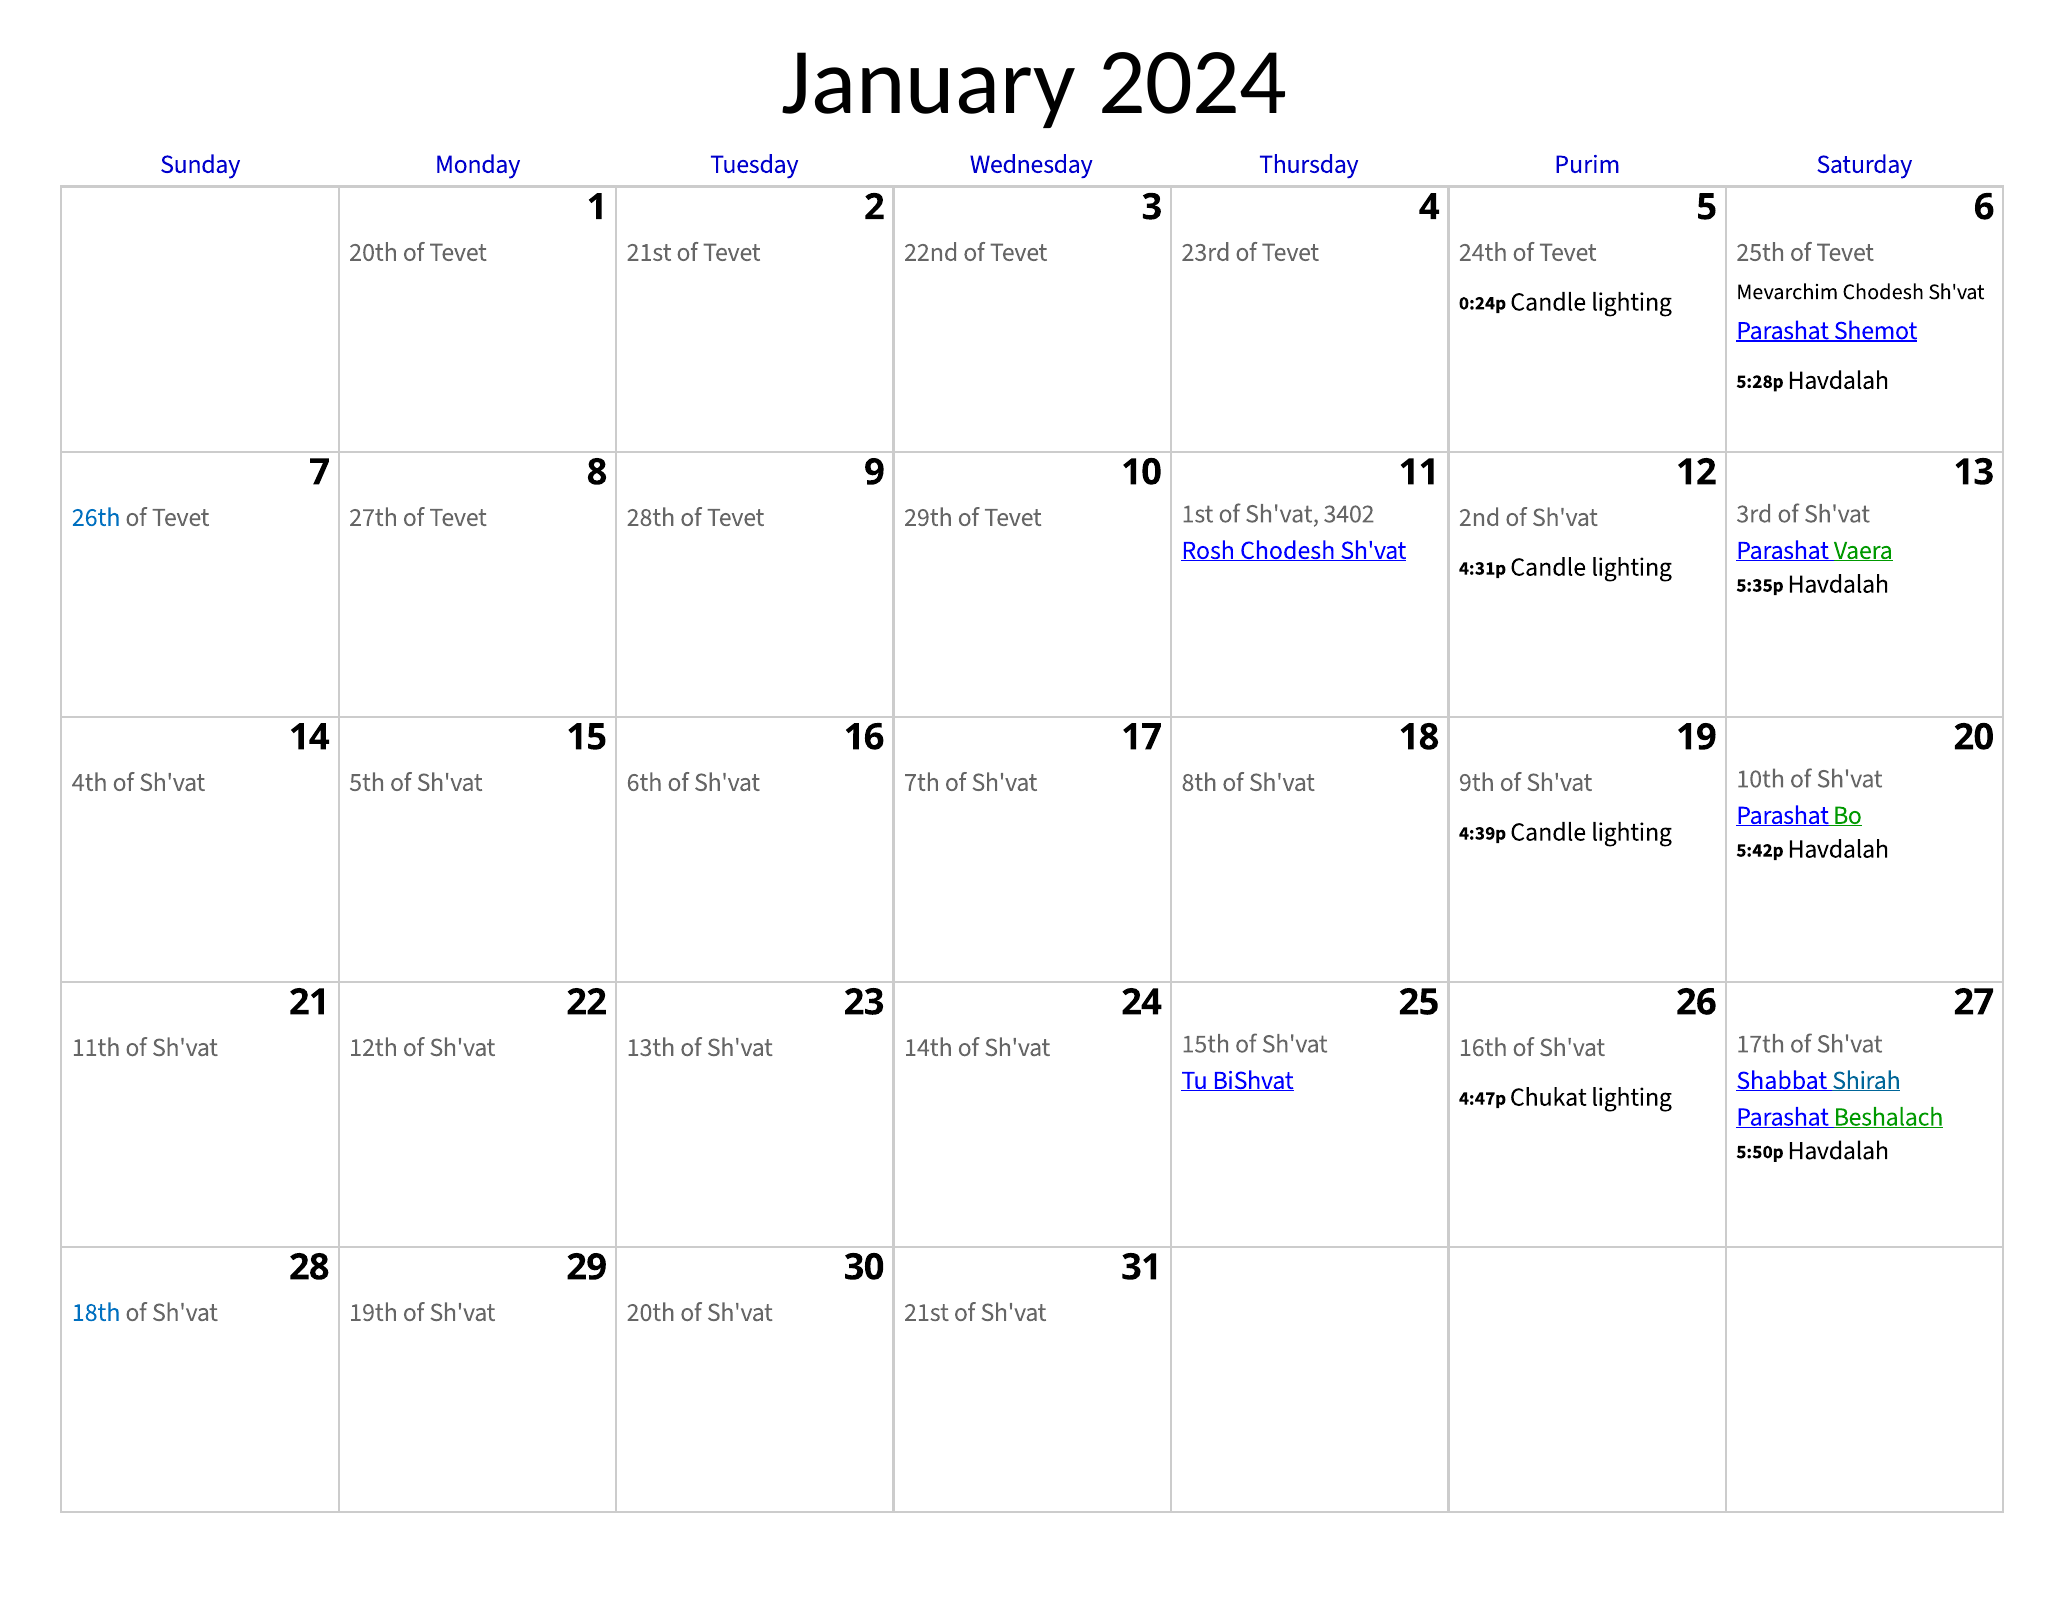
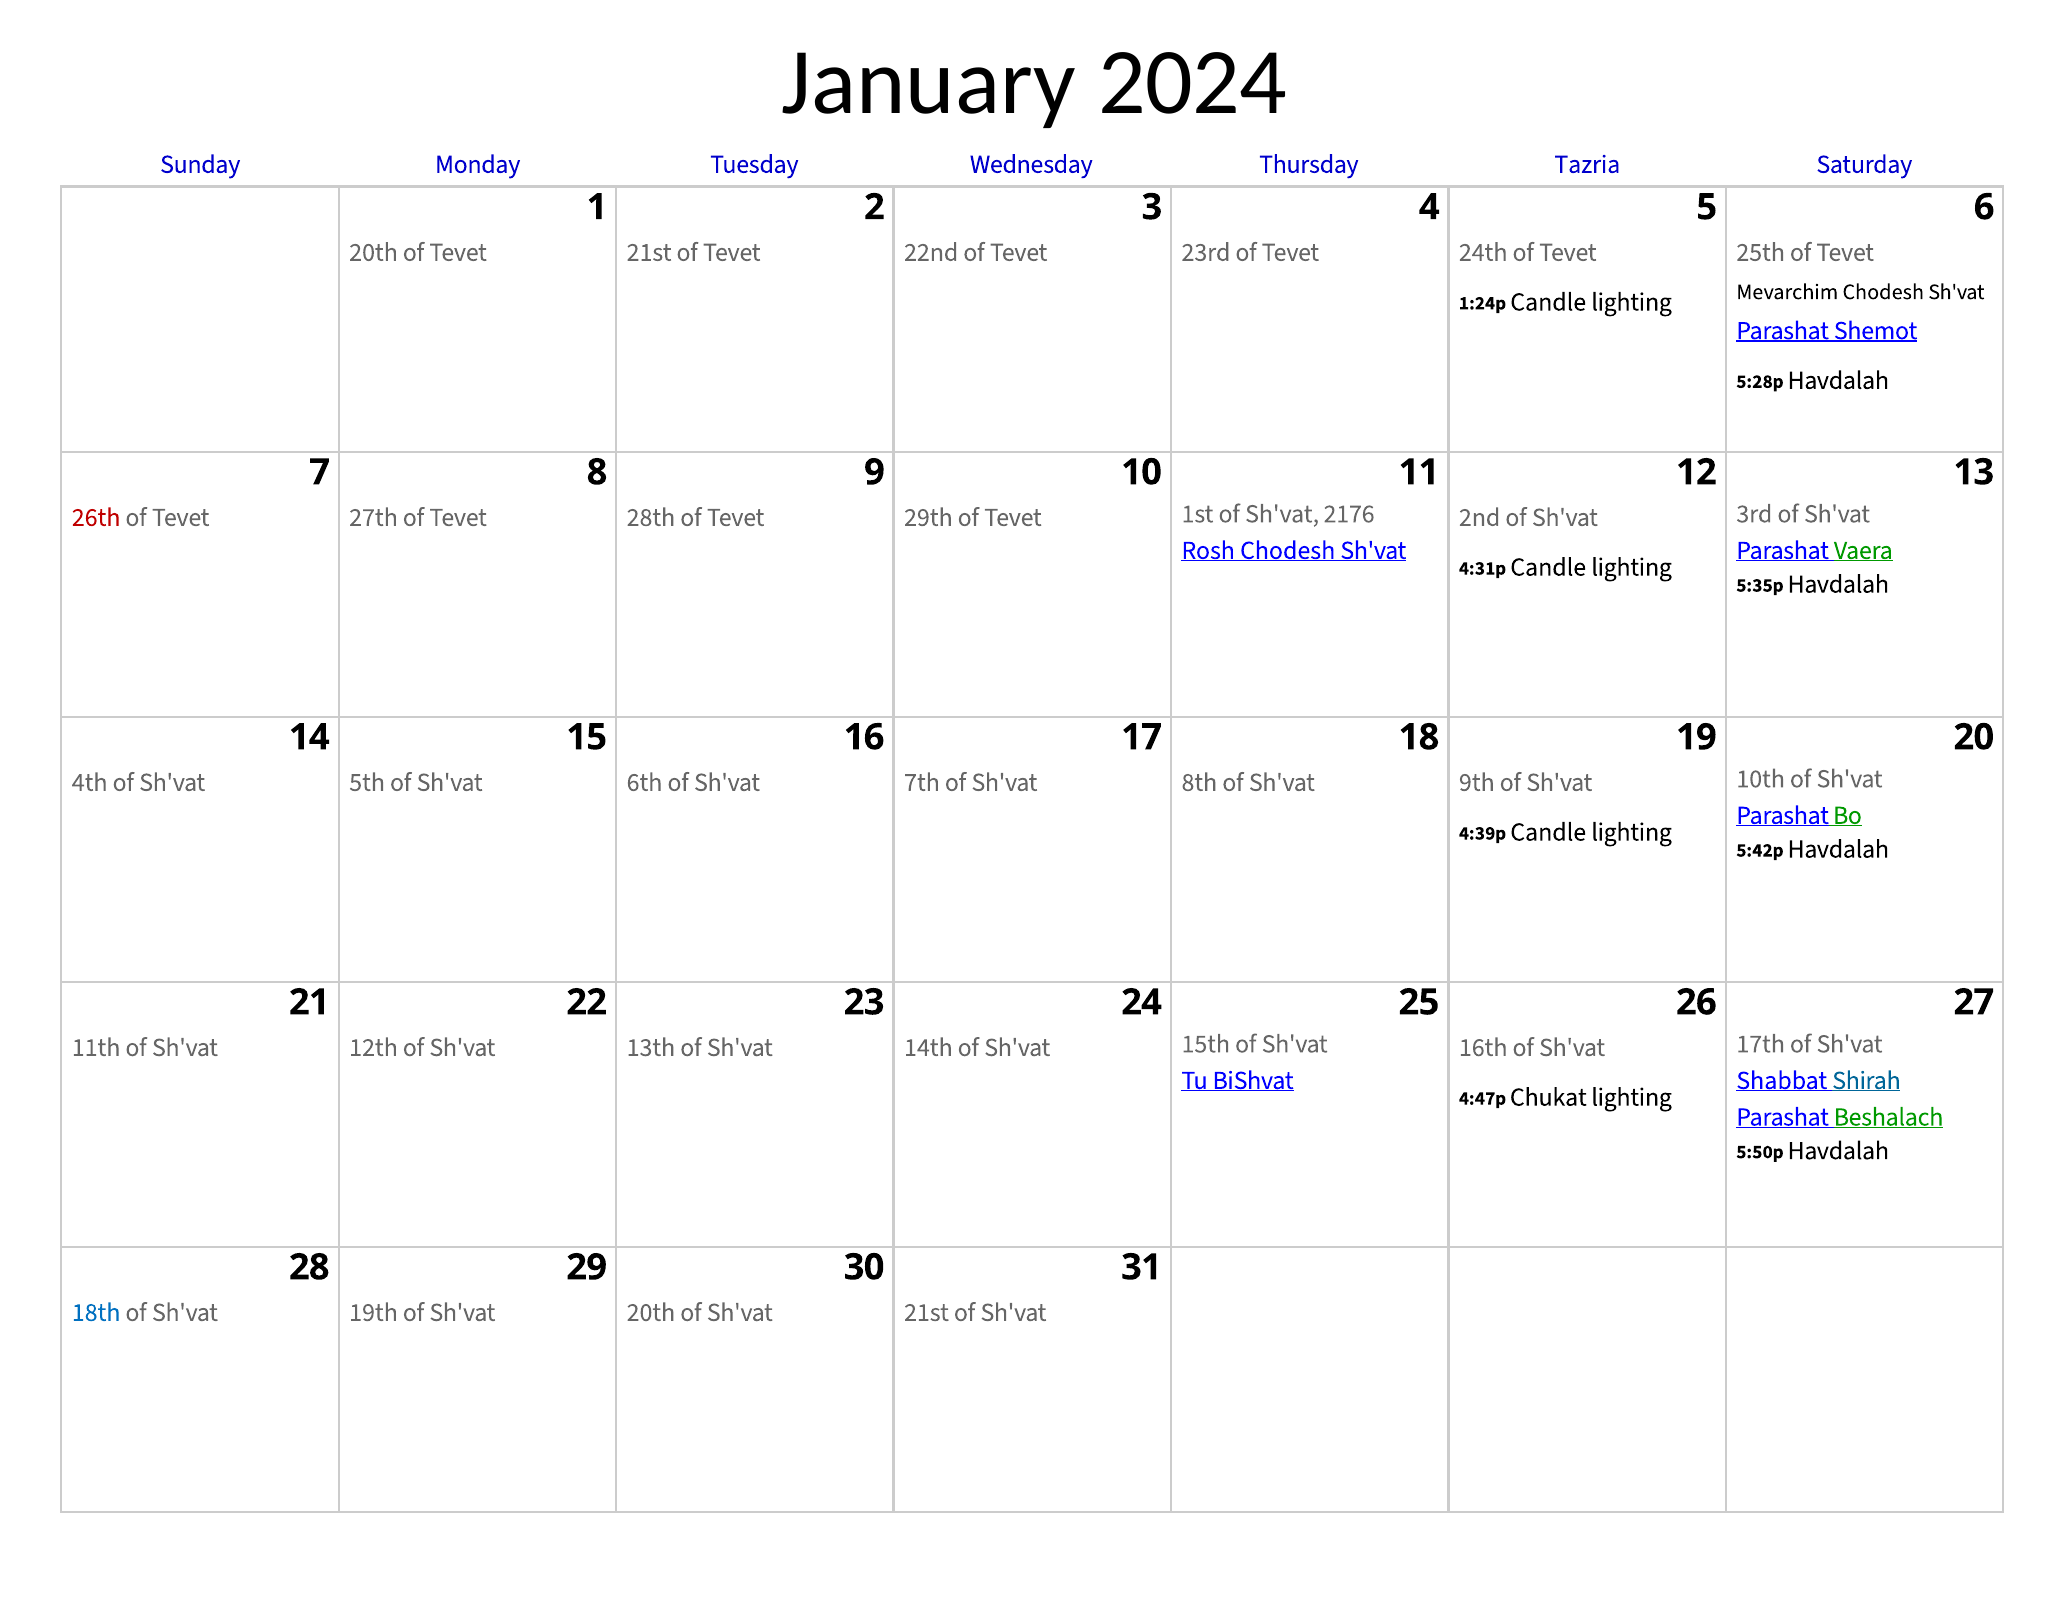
Purim: Purim -> Tazria
0:24p: 0:24p -> 1:24p
3402: 3402 -> 2176
26th colour: blue -> red
